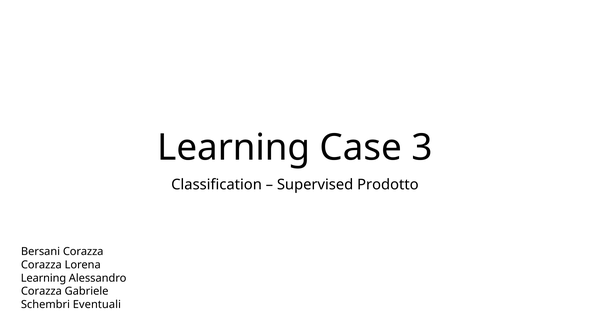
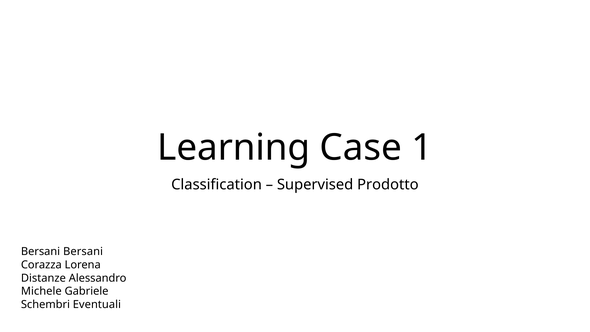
3: 3 -> 1
Bersani Corazza: Corazza -> Bersani
Learning at (43, 278): Learning -> Distanze
Corazza at (41, 291): Corazza -> Michele
